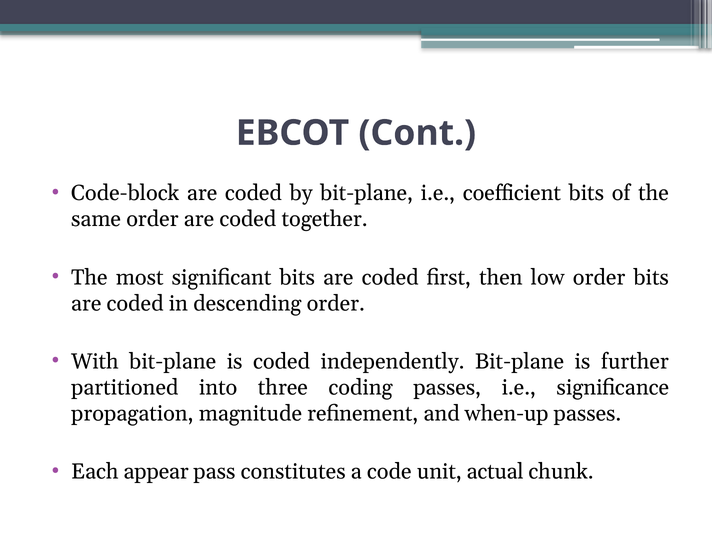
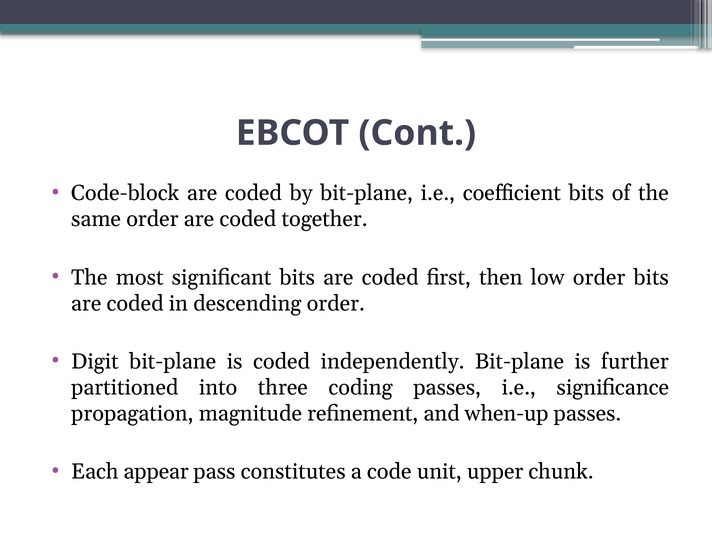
With: With -> Digit
actual: actual -> upper
